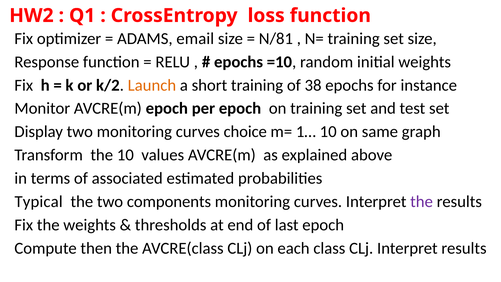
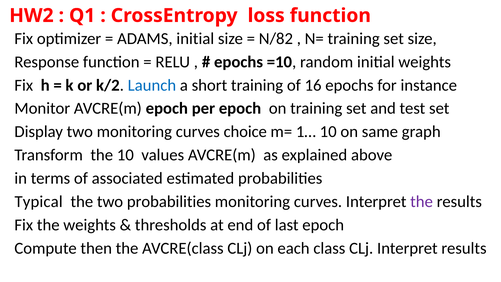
ADAMS email: email -> initial
N/81: N/81 -> N/82
Launch colour: orange -> blue
38: 38 -> 16
two components: components -> probabilities
